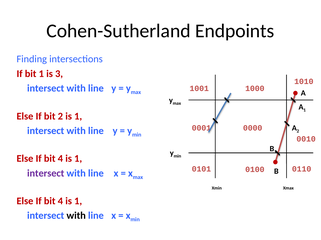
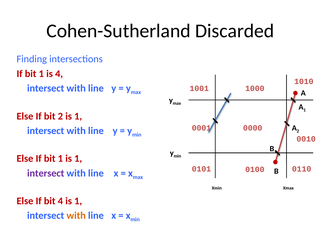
Endpoints: Endpoints -> Discarded
is 3: 3 -> 4
4 at (60, 159): 4 -> 1
with at (76, 216) colour: black -> orange
